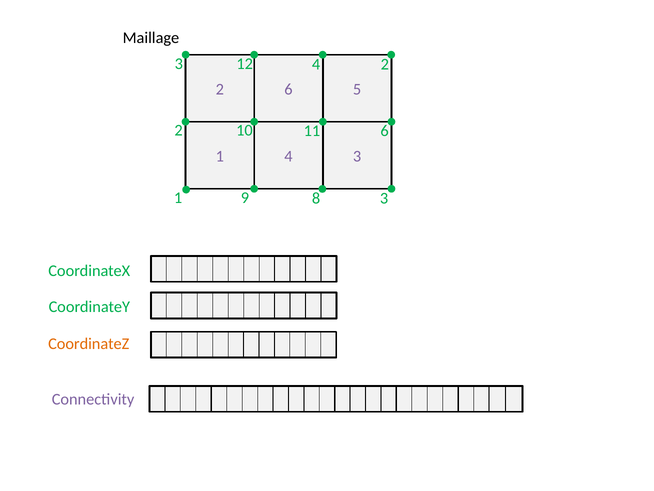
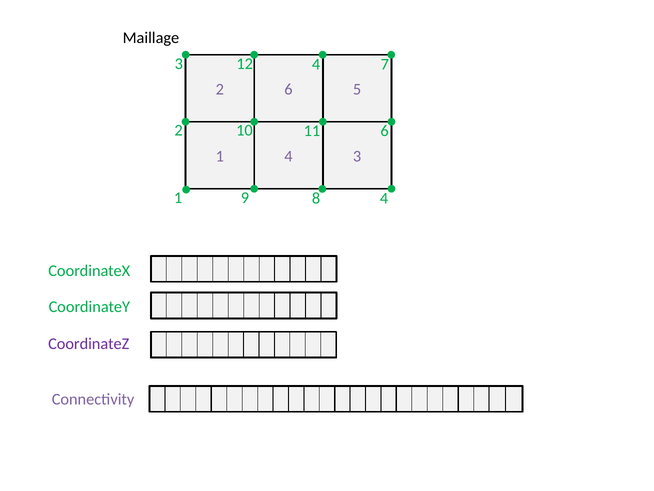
4 2: 2 -> 7
8 3: 3 -> 4
CoordinateZ colour: orange -> purple
